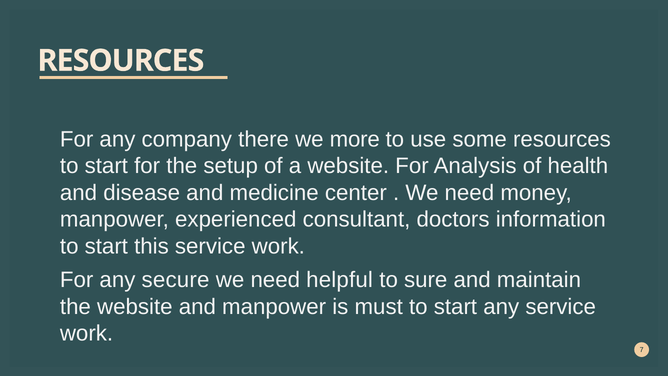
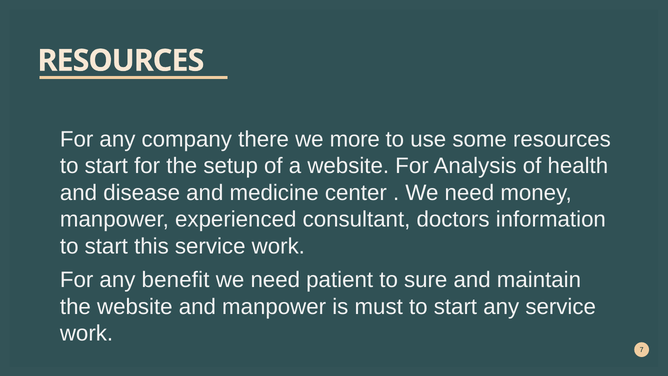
secure: secure -> benefit
helpful: helpful -> patient
